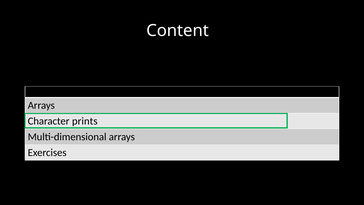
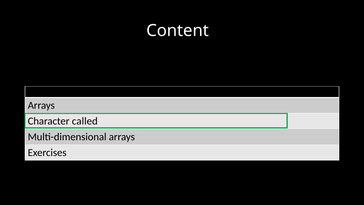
prints: prints -> called
